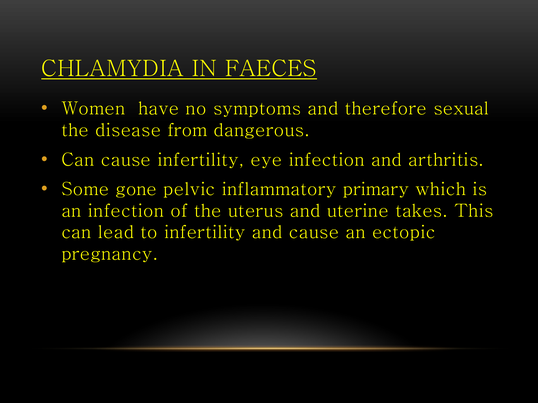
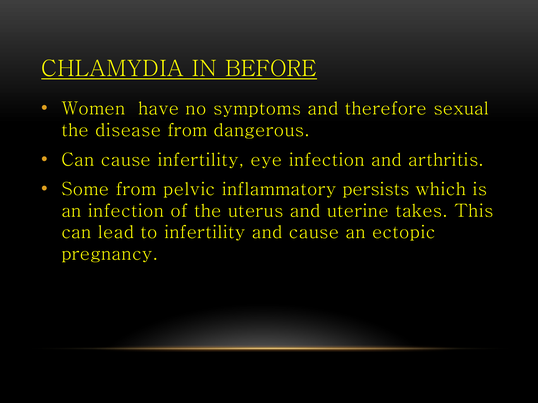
FAECES: FAECES -> BEFORE
Some gone: gone -> from
primary: primary -> persists
